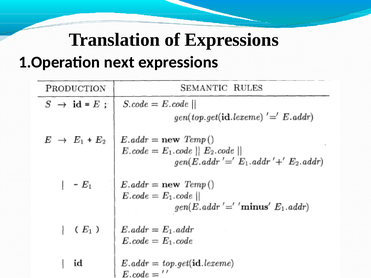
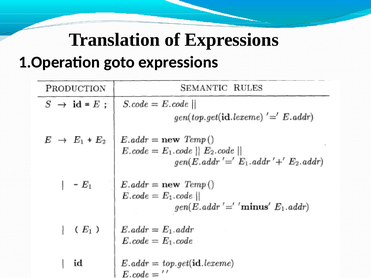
next: next -> goto
